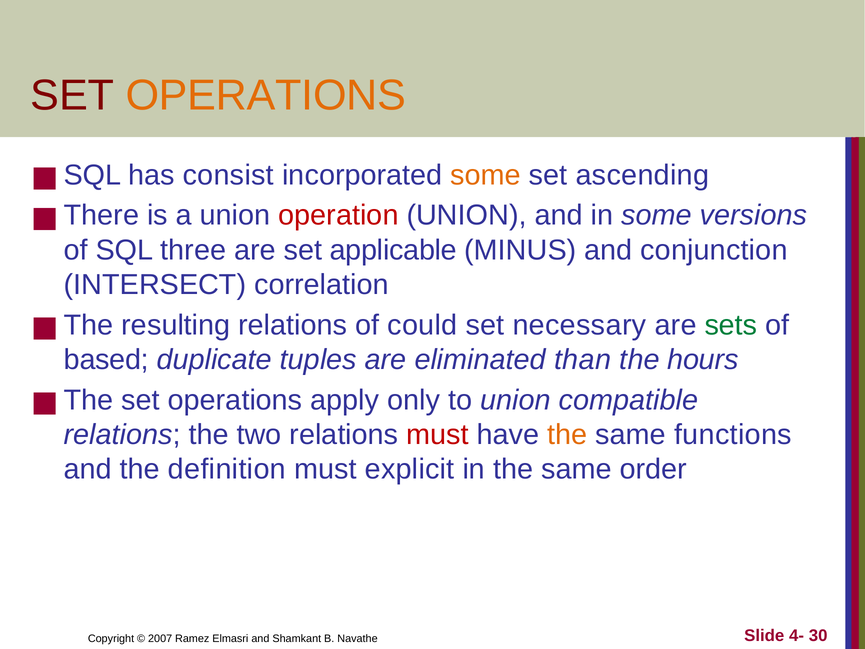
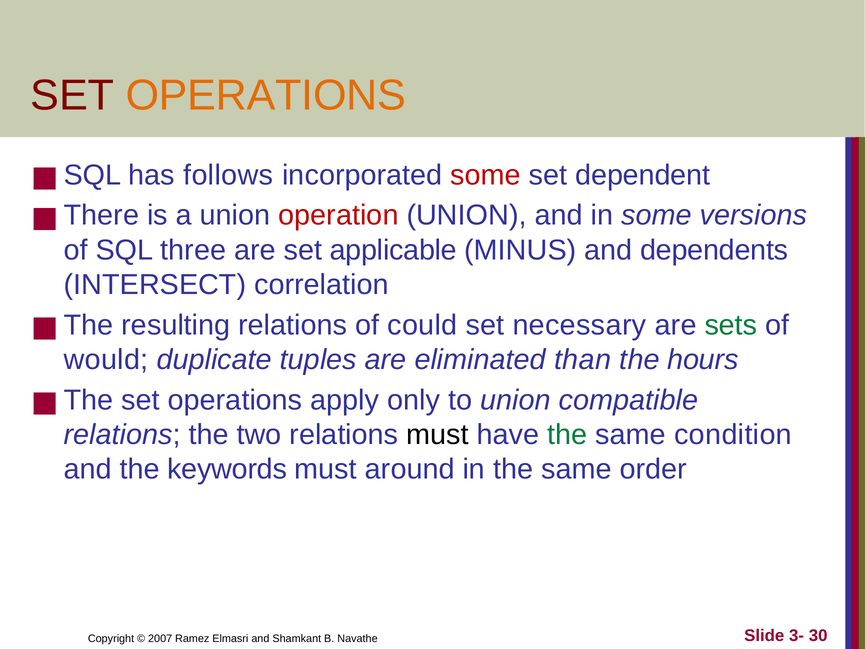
consist: consist -> follows
some at (486, 175) colour: orange -> red
ascending: ascending -> dependent
conjunction: conjunction -> dependents
based: based -> would
must at (438, 434) colour: red -> black
the at (567, 434) colour: orange -> green
functions: functions -> condition
definition: definition -> keywords
explicit: explicit -> around
4-: 4- -> 3-
